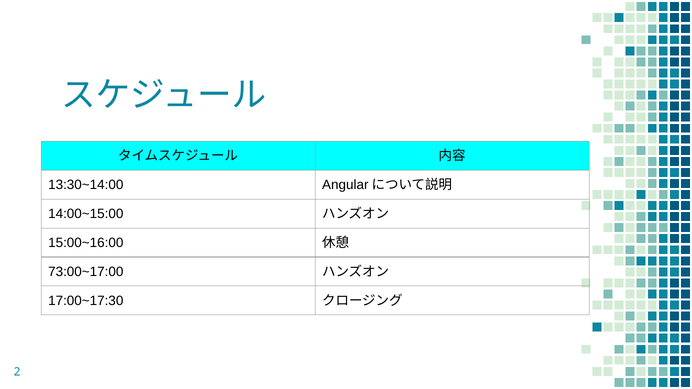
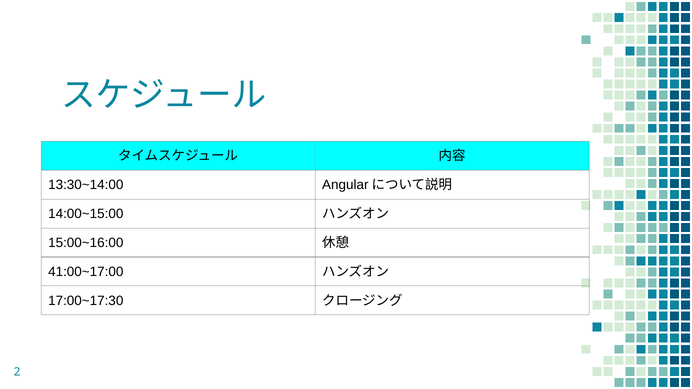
73:00~17:00: 73:00~17:00 -> 41:00~17:00
